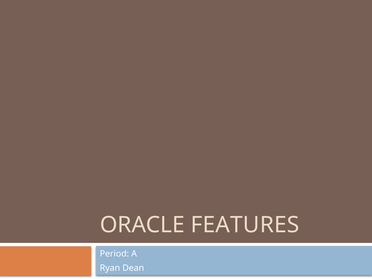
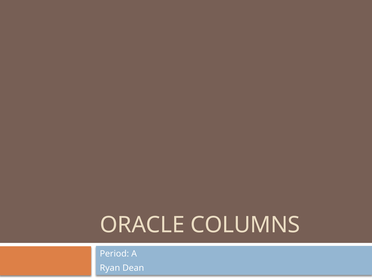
FEATURES: FEATURES -> COLUMNS
